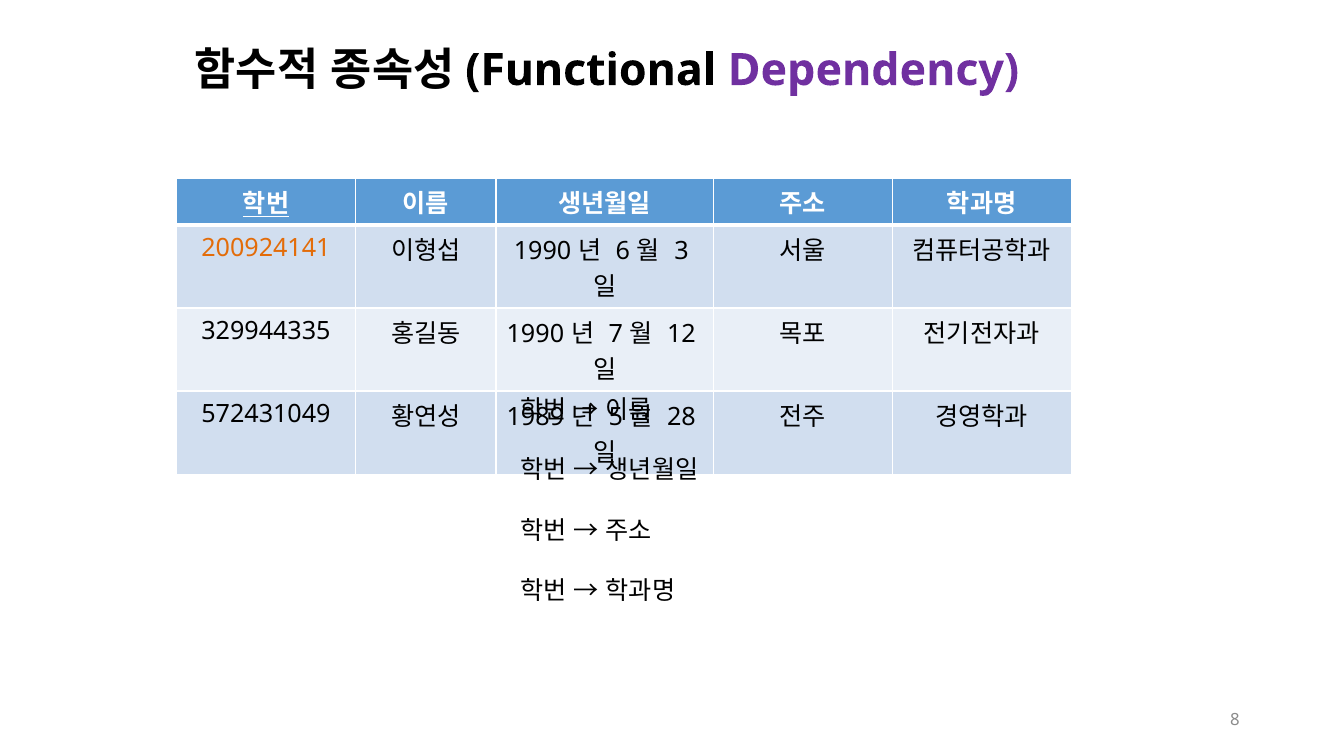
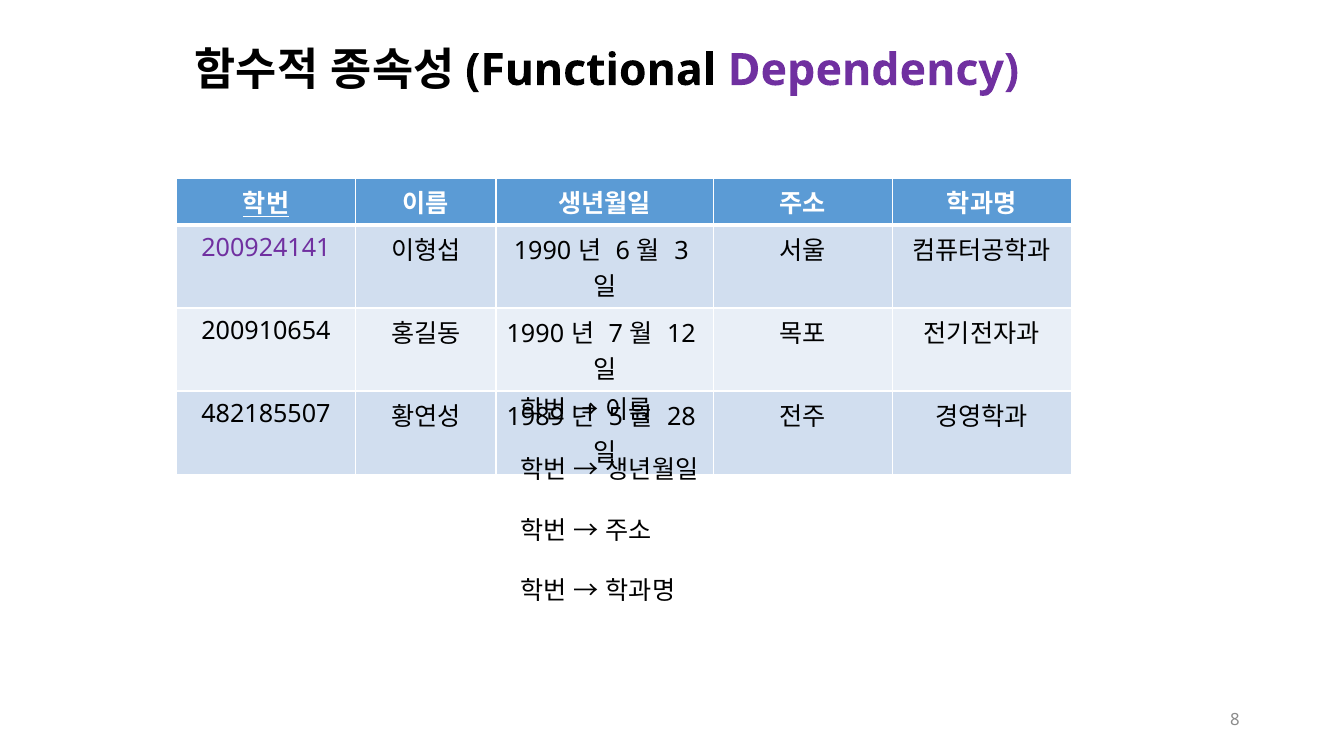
200924141 colour: orange -> purple
329944335: 329944335 -> 200910654
572431049: 572431049 -> 482185507
